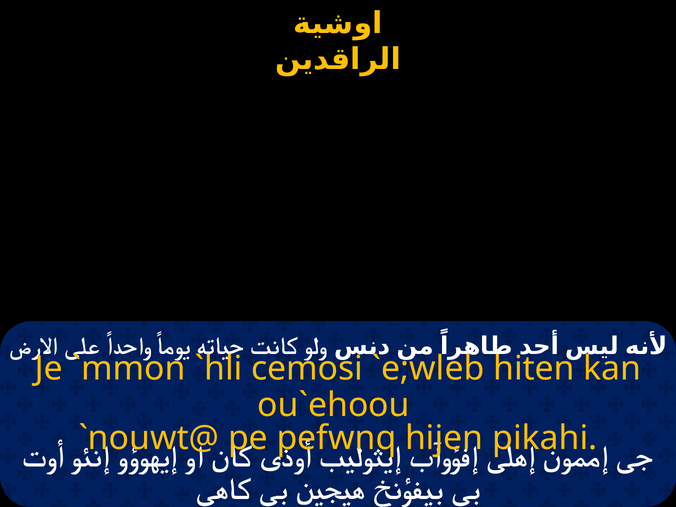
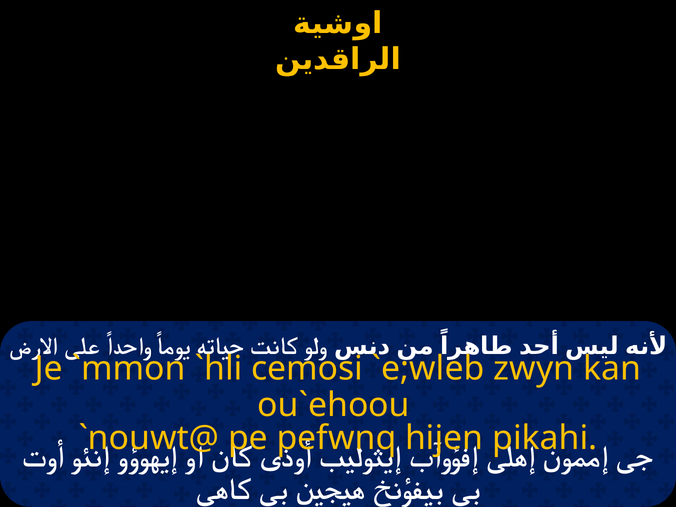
hiten: hiten -> zwyn
